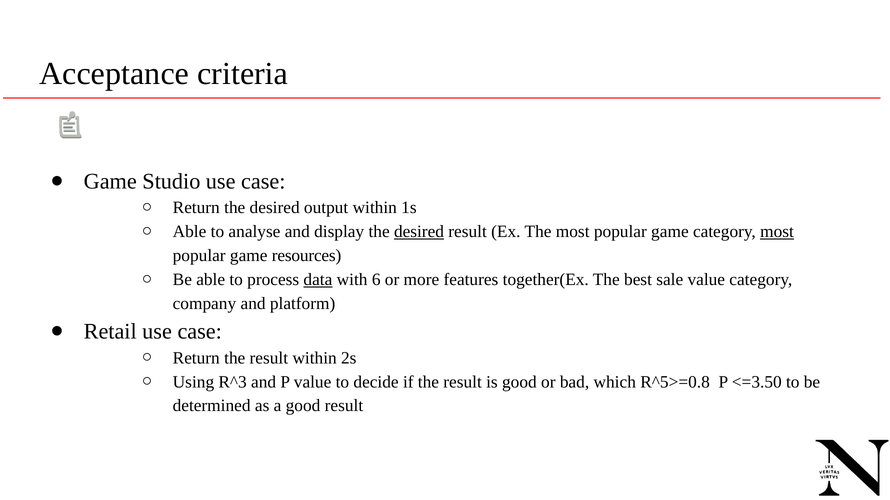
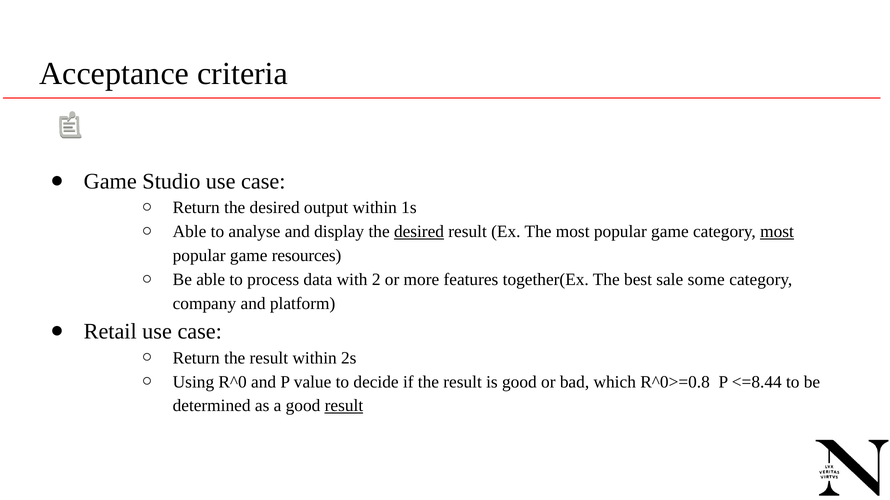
data underline: present -> none
6: 6 -> 2
sale value: value -> some
R^3: R^3 -> R^0
R^5>=0.8: R^5>=0.8 -> R^0>=0.8
<=3.50: <=3.50 -> <=8.44
result at (344, 406) underline: none -> present
